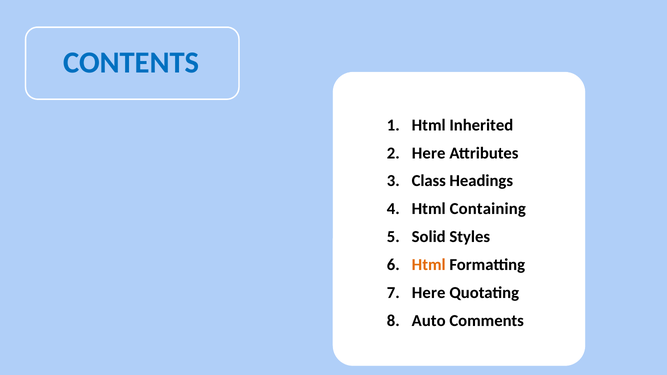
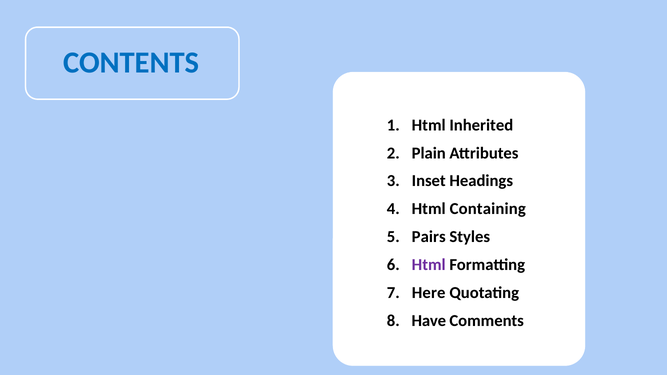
Here at (429, 153): Here -> Plain
Class: Class -> Inset
Solid: Solid -> Pairs
Html at (429, 265) colour: orange -> purple
Auto: Auto -> Have
